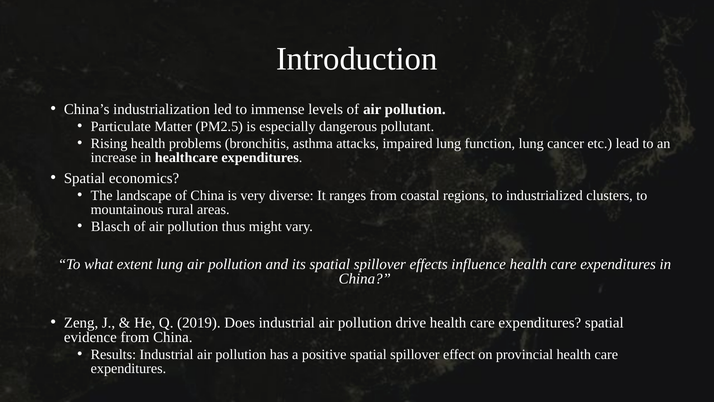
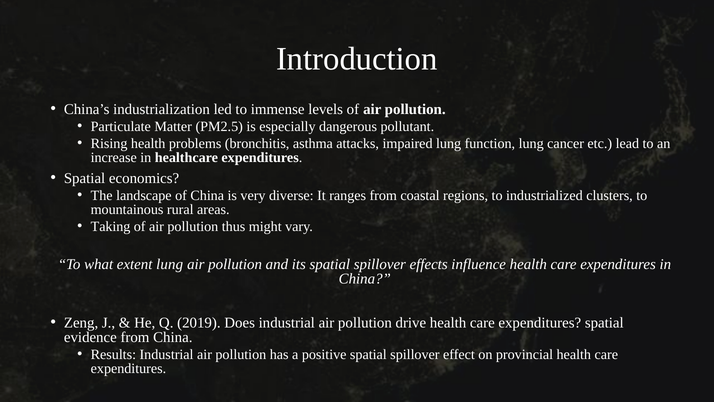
Blasch: Blasch -> Taking
